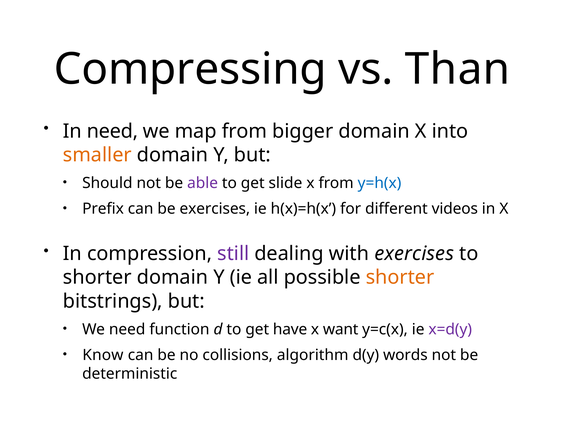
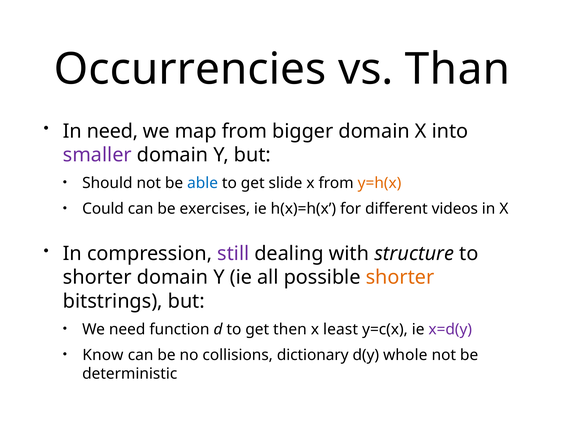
Compressing: Compressing -> Occurrencies
smaller colour: orange -> purple
able colour: purple -> blue
y=h(x colour: blue -> orange
Prefix: Prefix -> Could
with exercises: exercises -> structure
have: have -> then
want: want -> least
algorithm: algorithm -> dictionary
words: words -> whole
